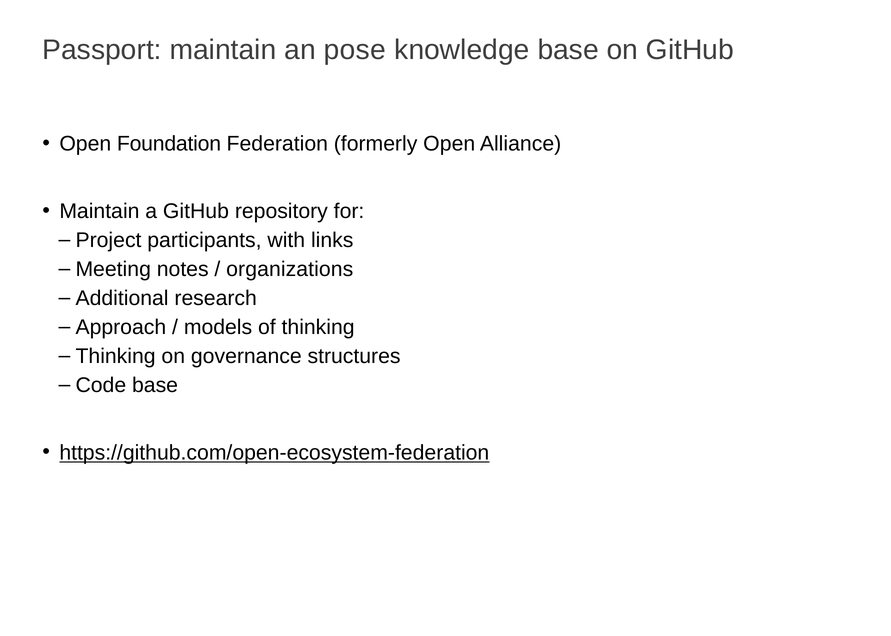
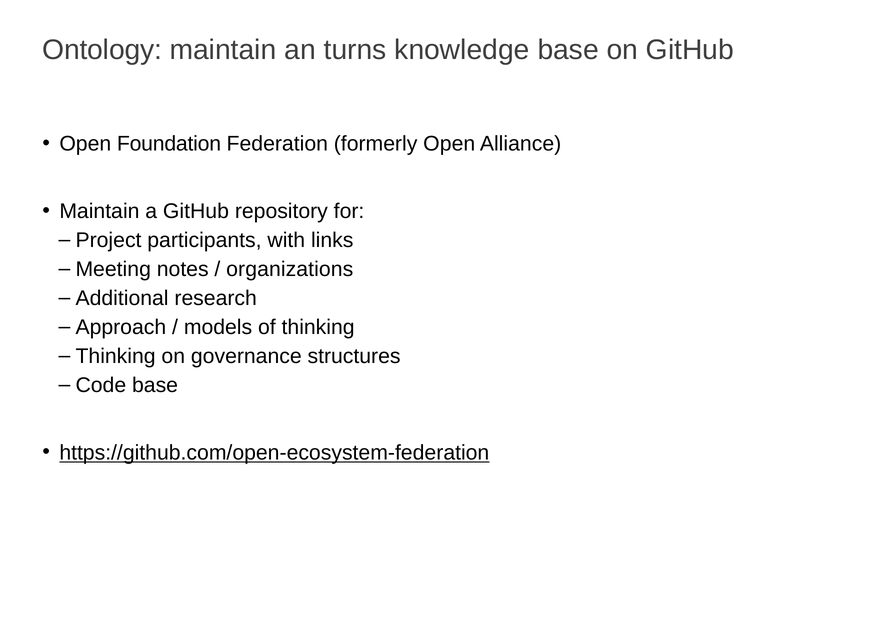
Passport: Passport -> Ontology
pose: pose -> turns
